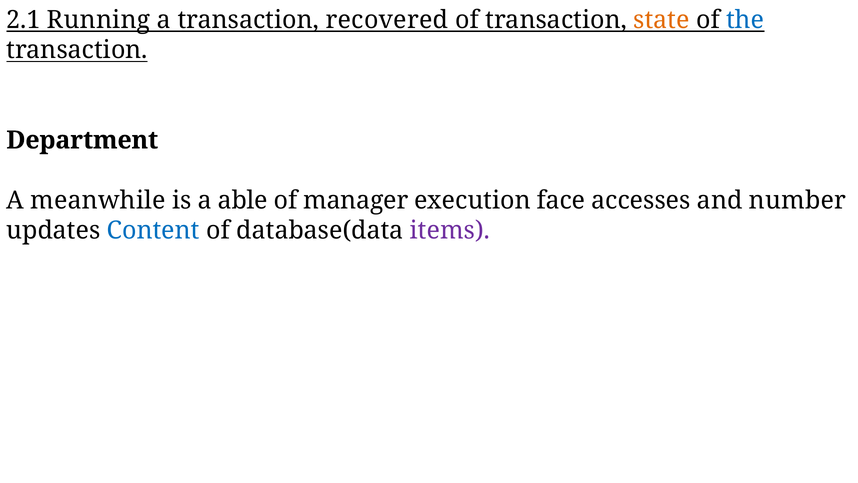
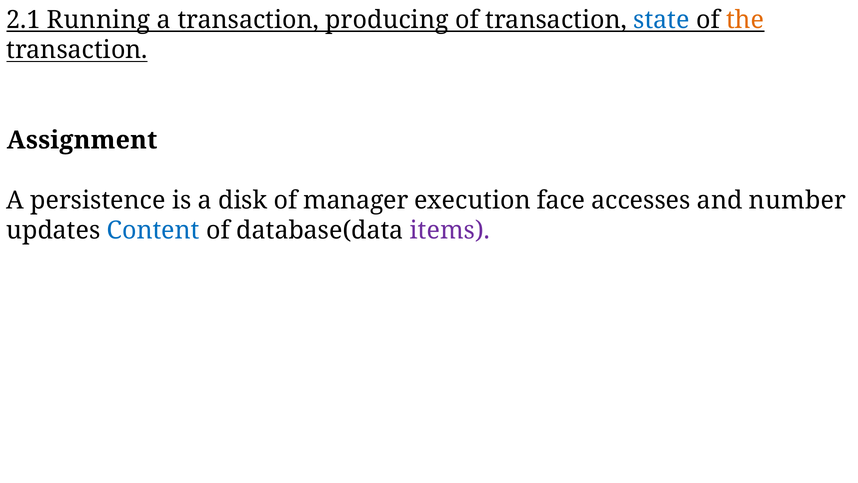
recovered: recovered -> producing
state colour: orange -> blue
the colour: blue -> orange
Department: Department -> Assignment
meanwhile: meanwhile -> persistence
able: able -> disk
